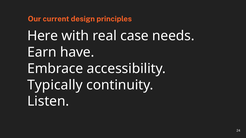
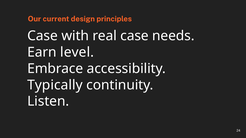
Here at (43, 36): Here -> Case
have: have -> level
